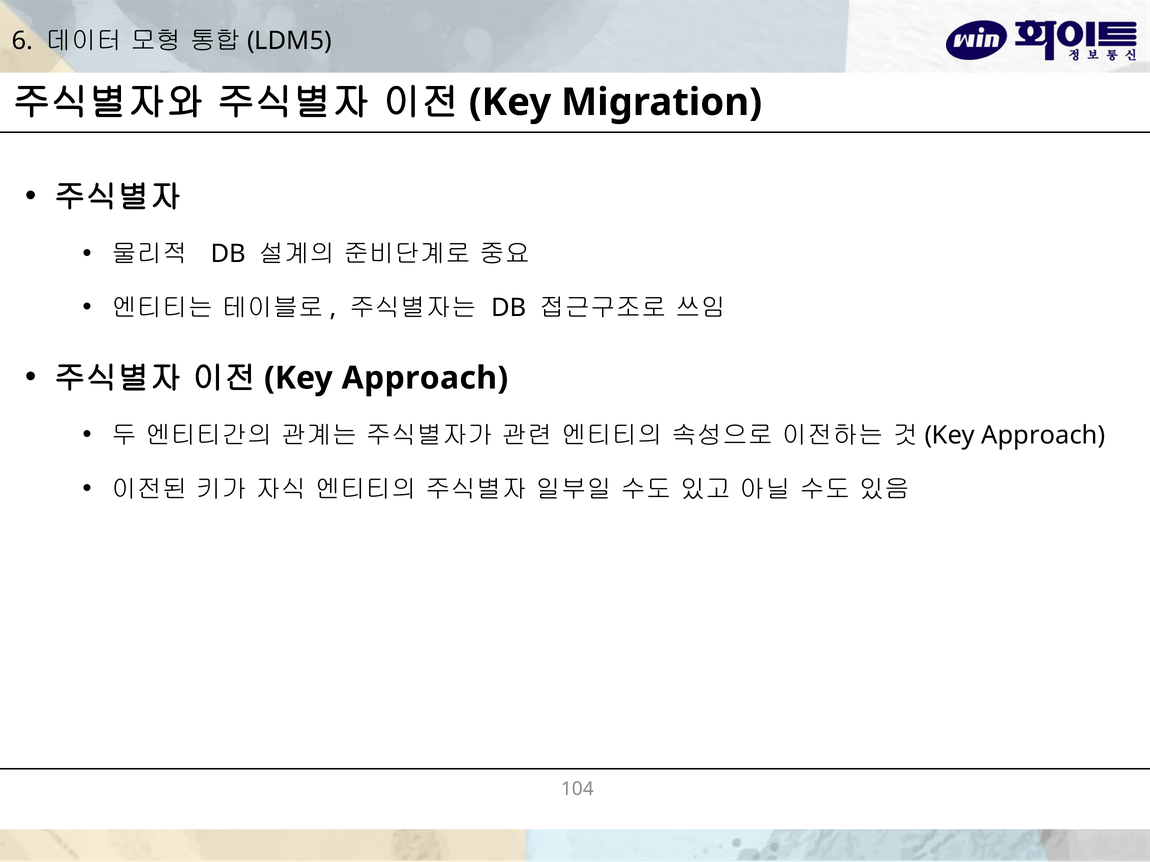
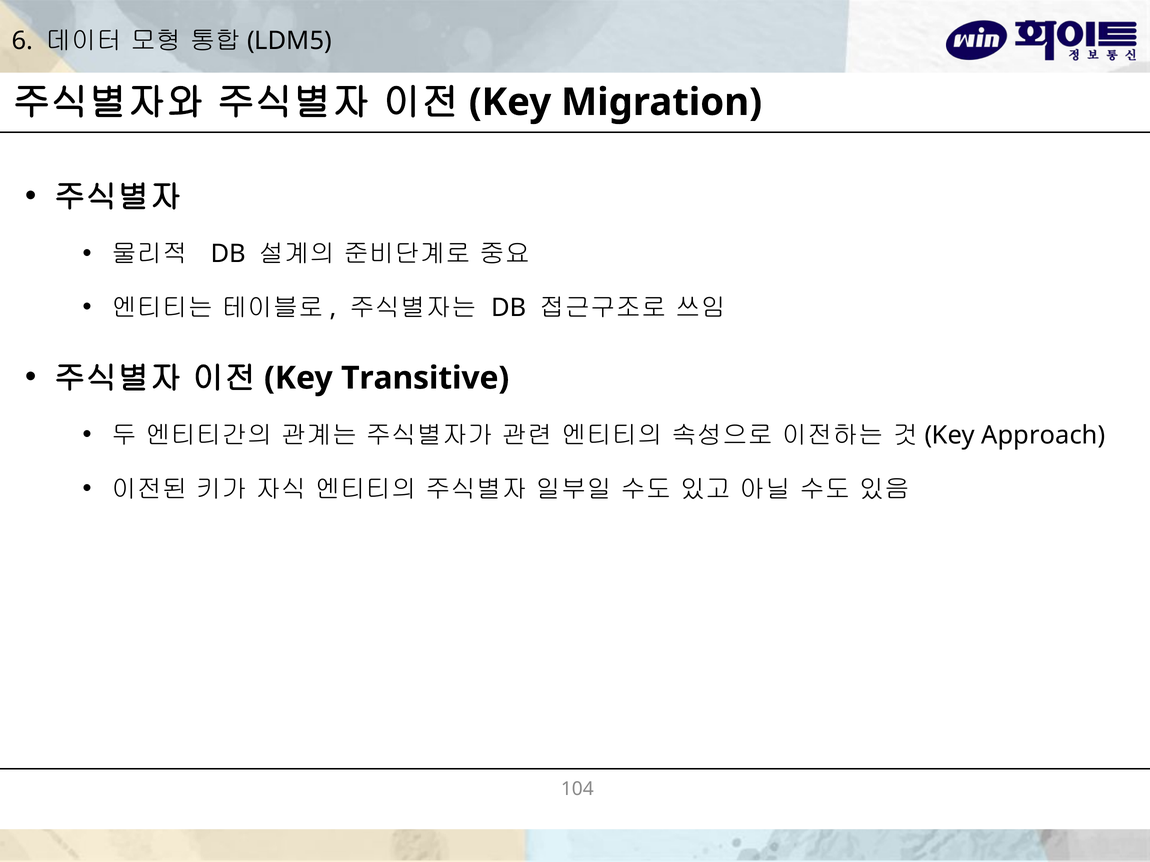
Approach at (425, 378): Approach -> Transitive
